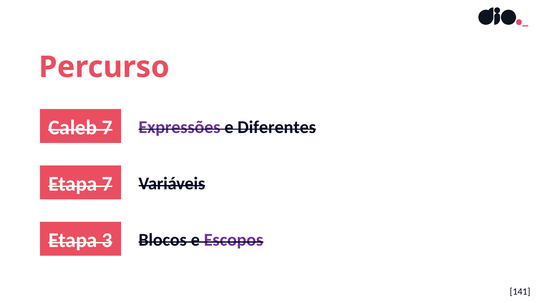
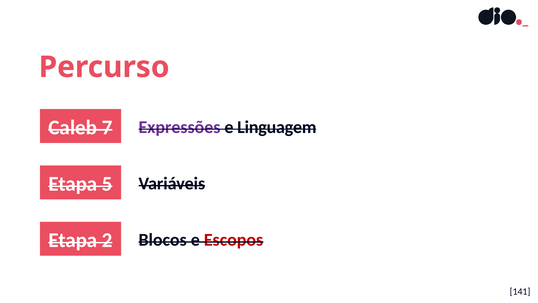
Diferentes: Diferentes -> Linguagem
Etapa 7: 7 -> 5
3: 3 -> 2
Escopos colour: purple -> red
